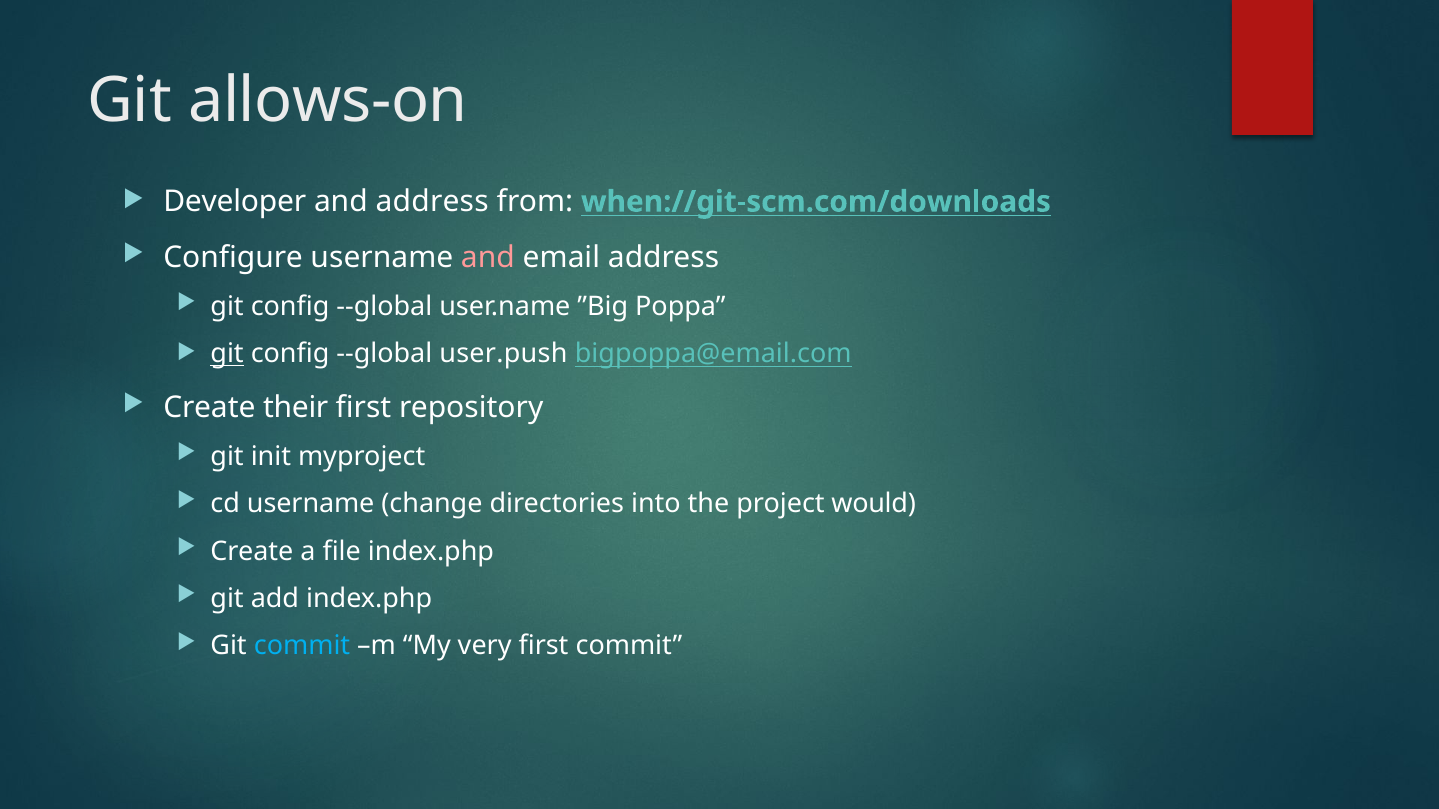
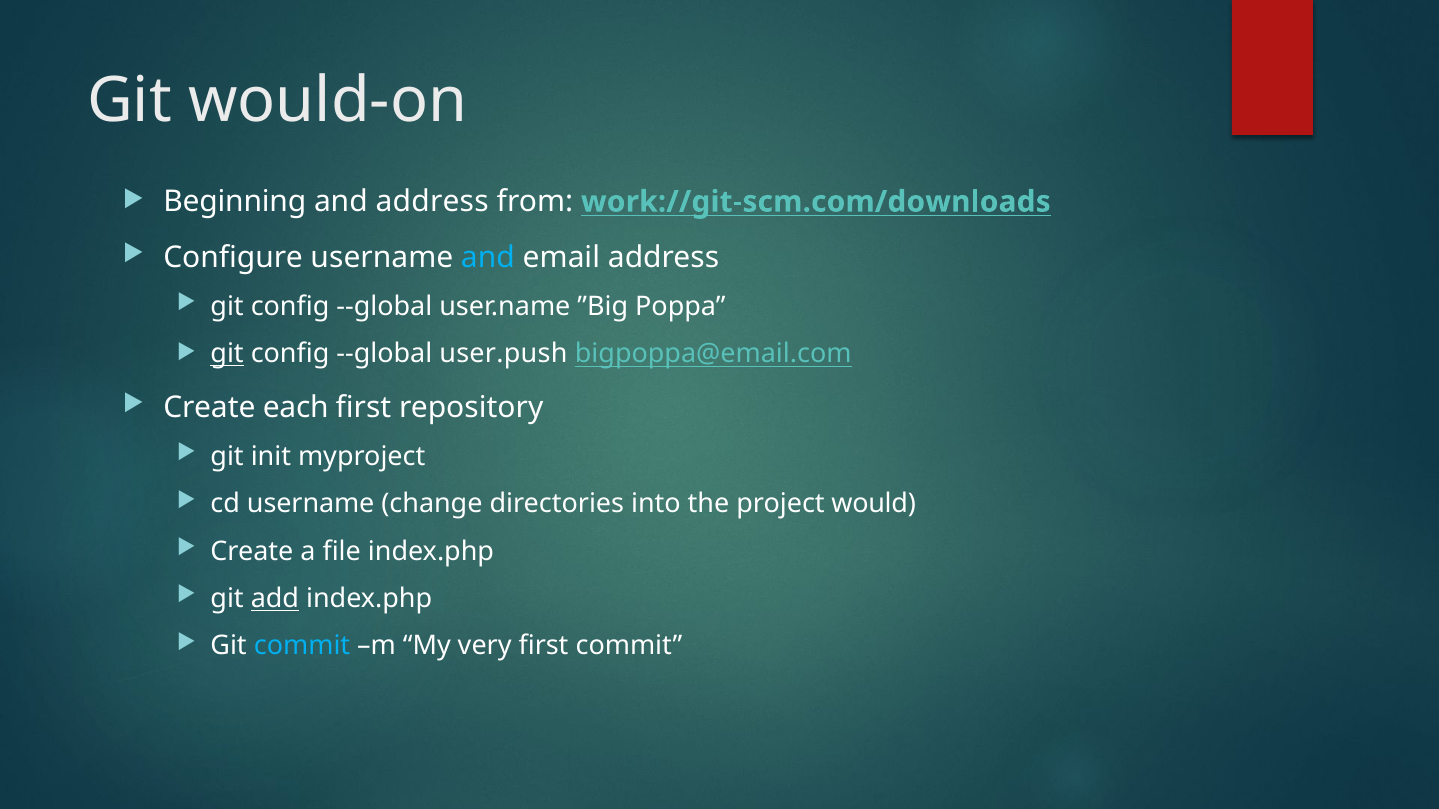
allows-on: allows-on -> would-on
Developer: Developer -> Beginning
when://git-scm.com/downloads: when://git-scm.com/downloads -> work://git-scm.com/downloads
and at (488, 258) colour: pink -> light blue
their: their -> each
add underline: none -> present
